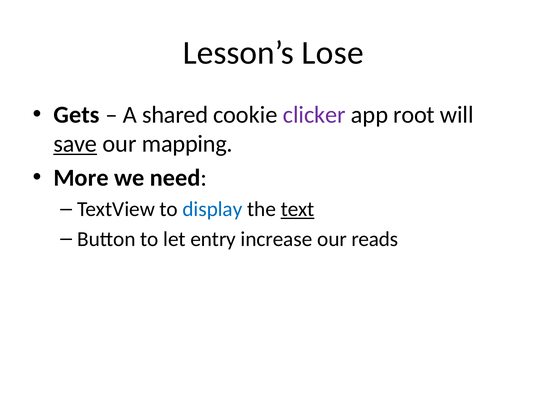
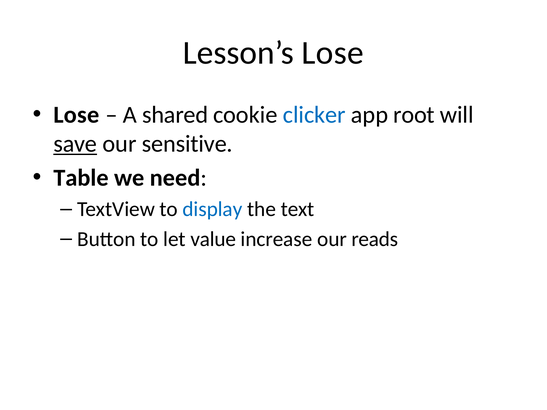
Gets at (77, 115): Gets -> Lose
clicker colour: purple -> blue
mapping: mapping -> sensitive
More: More -> Table
text underline: present -> none
entry: entry -> value
